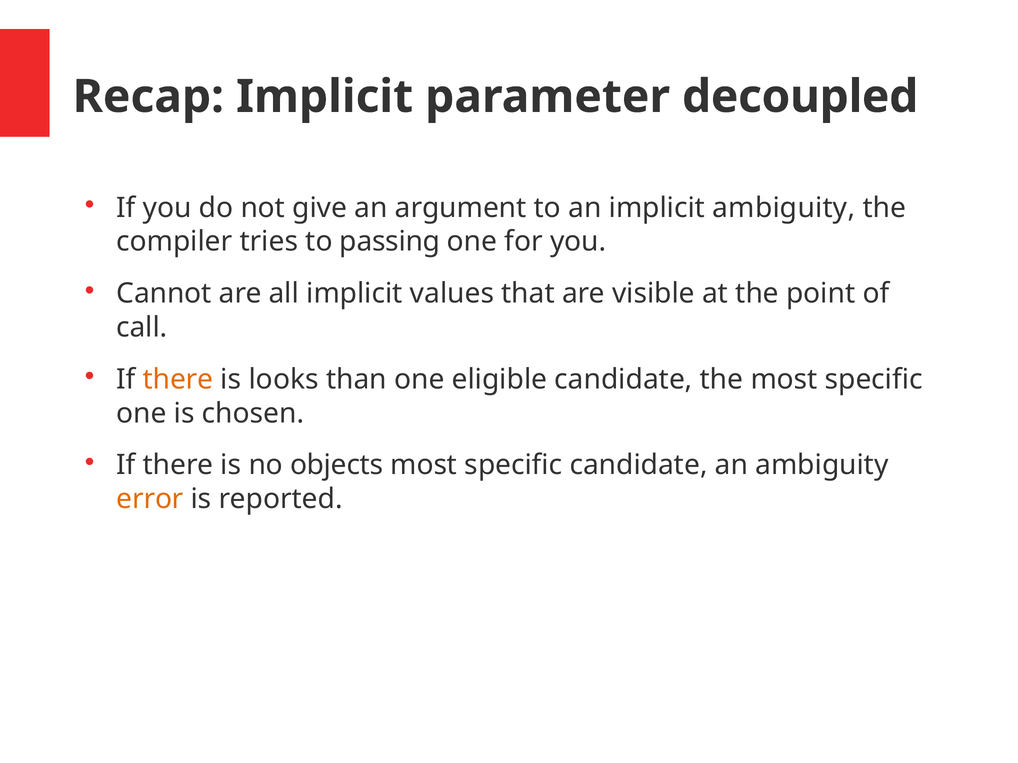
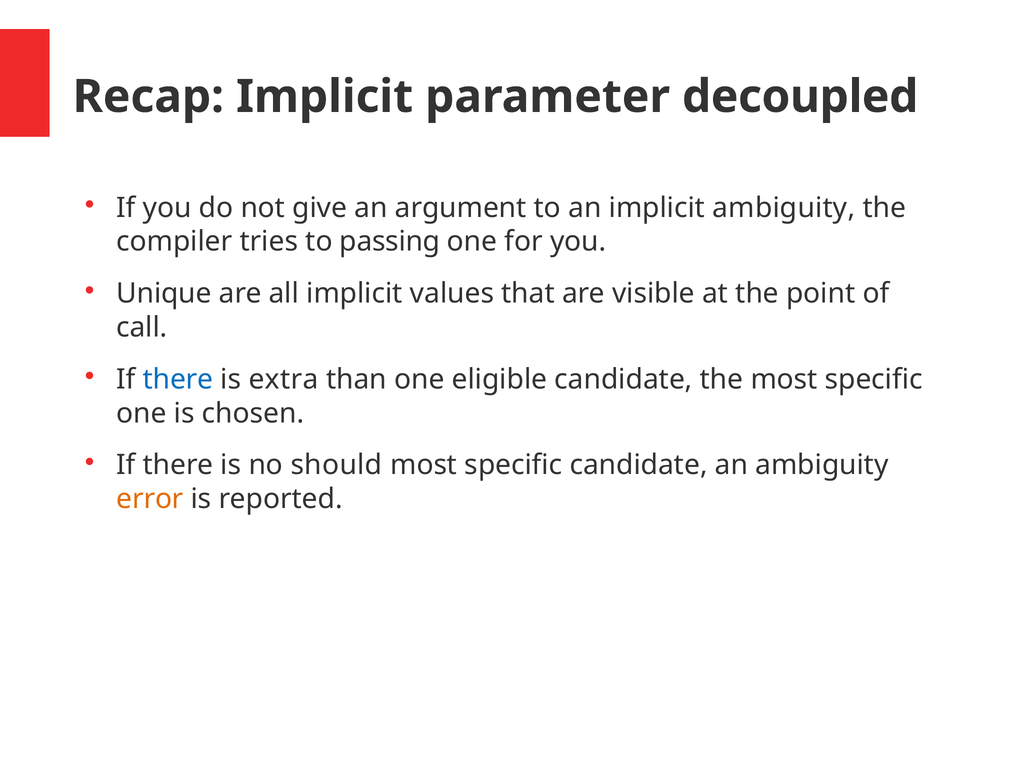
Cannot: Cannot -> Unique
there at (178, 380) colour: orange -> blue
looks: looks -> extra
objects: objects -> should
